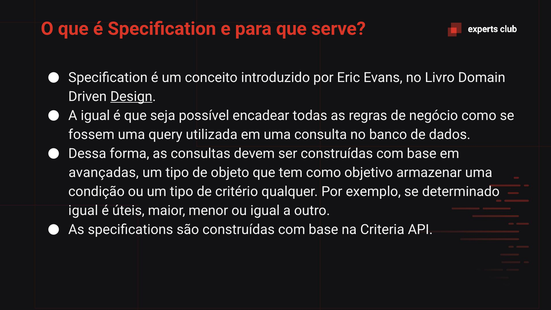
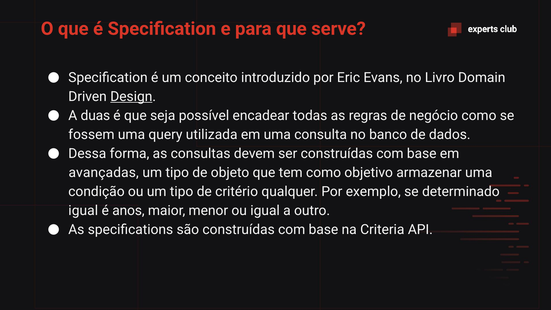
A igual: igual -> duas
úteis: úteis -> anos
